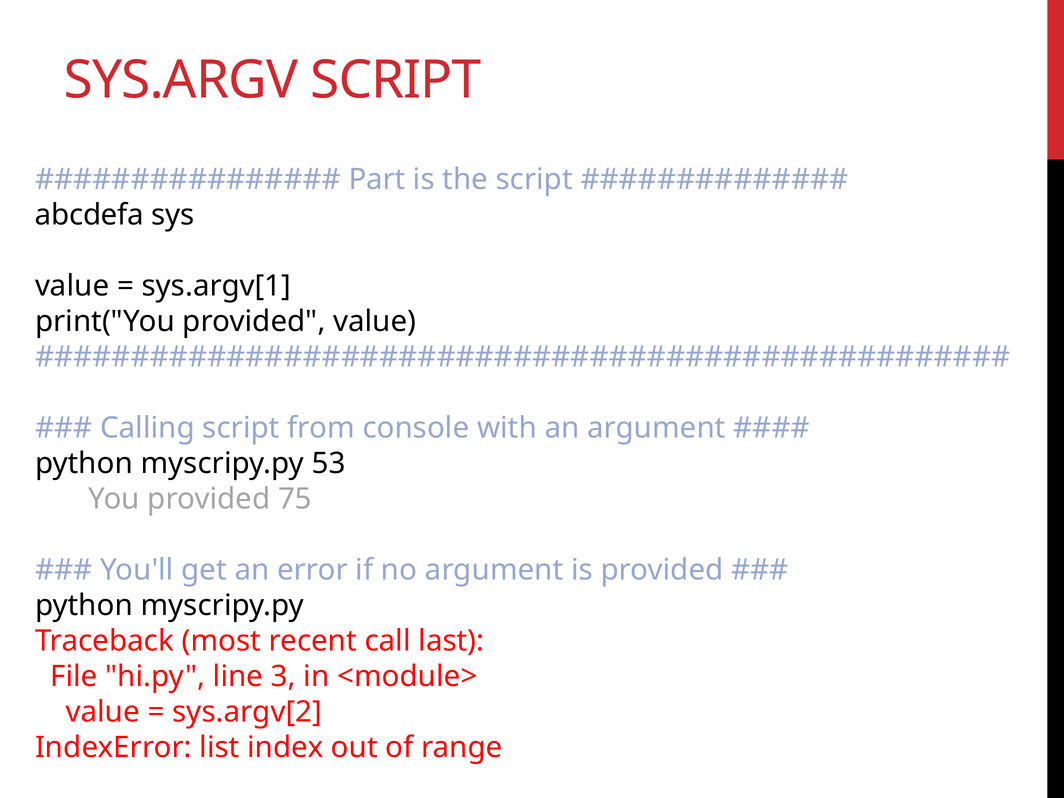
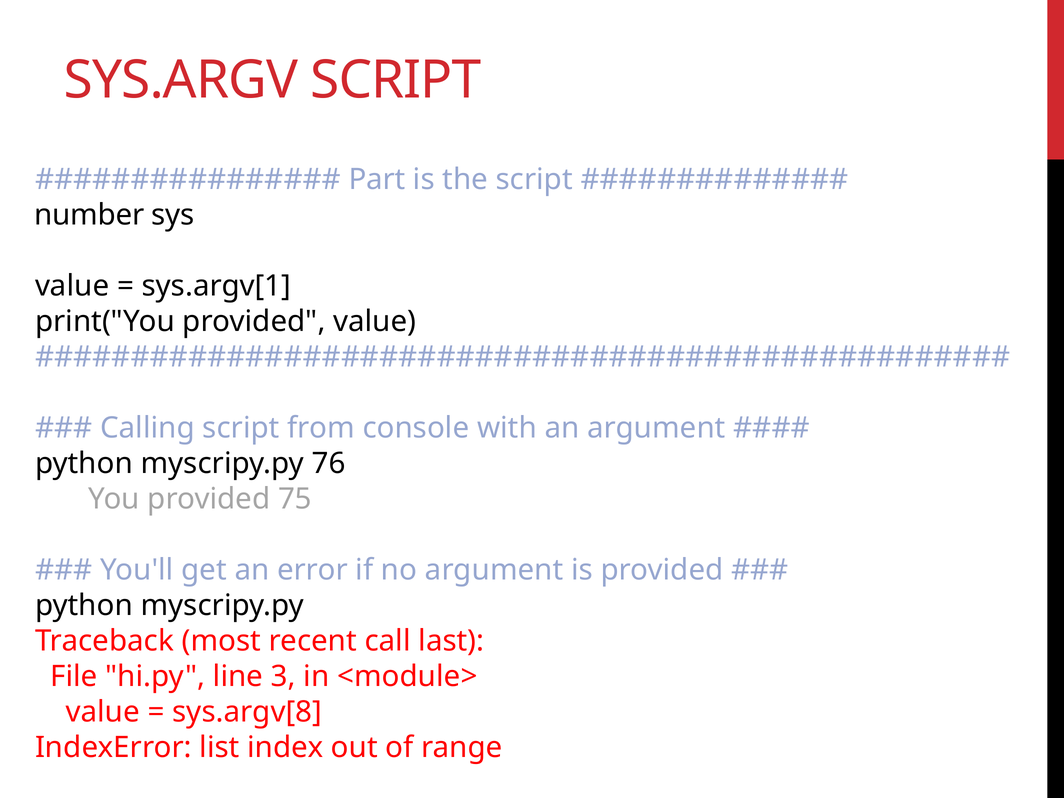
abcdefa: abcdefa -> number
53: 53 -> 76
sys.argv[2: sys.argv[2 -> sys.argv[8
